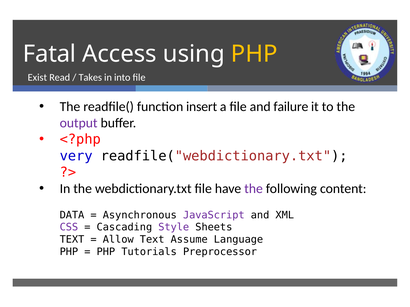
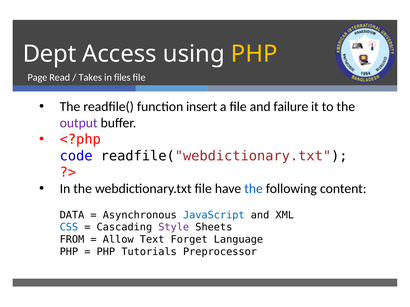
Fatal: Fatal -> Dept
Exist: Exist -> Page
into: into -> files
very: very -> code
the at (254, 189) colour: purple -> blue
JavaScript colour: purple -> blue
CSS colour: purple -> blue
TEXT at (72, 240): TEXT -> FROM
Assume: Assume -> Forget
